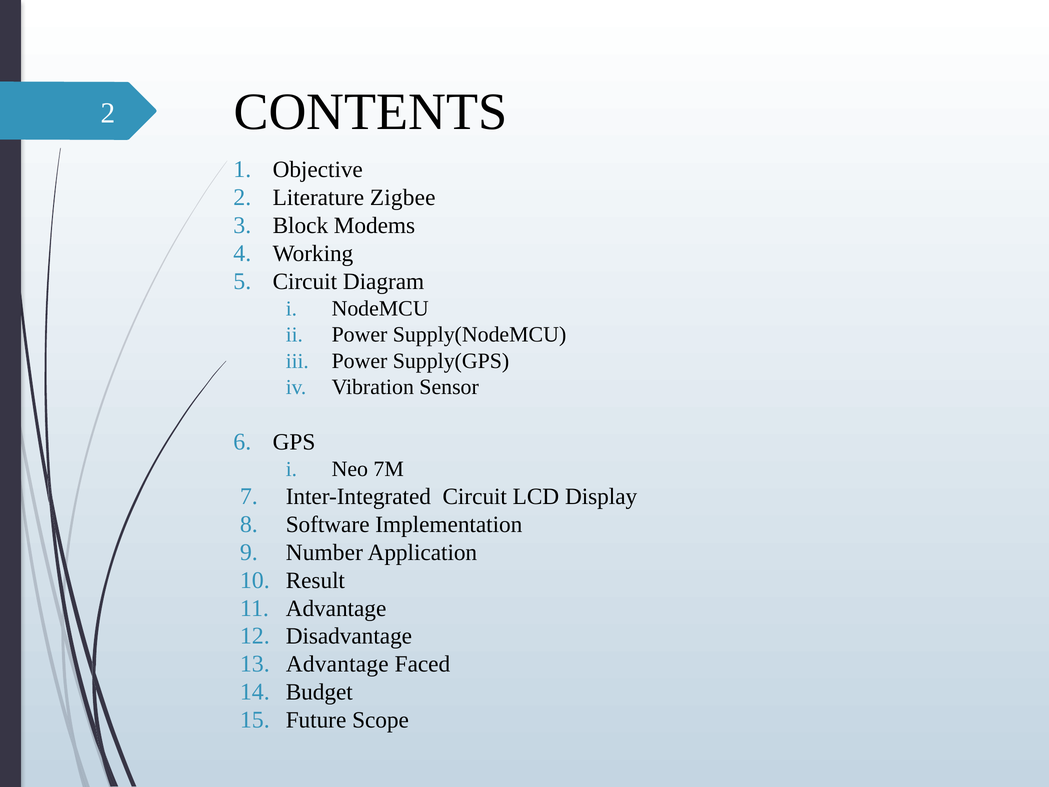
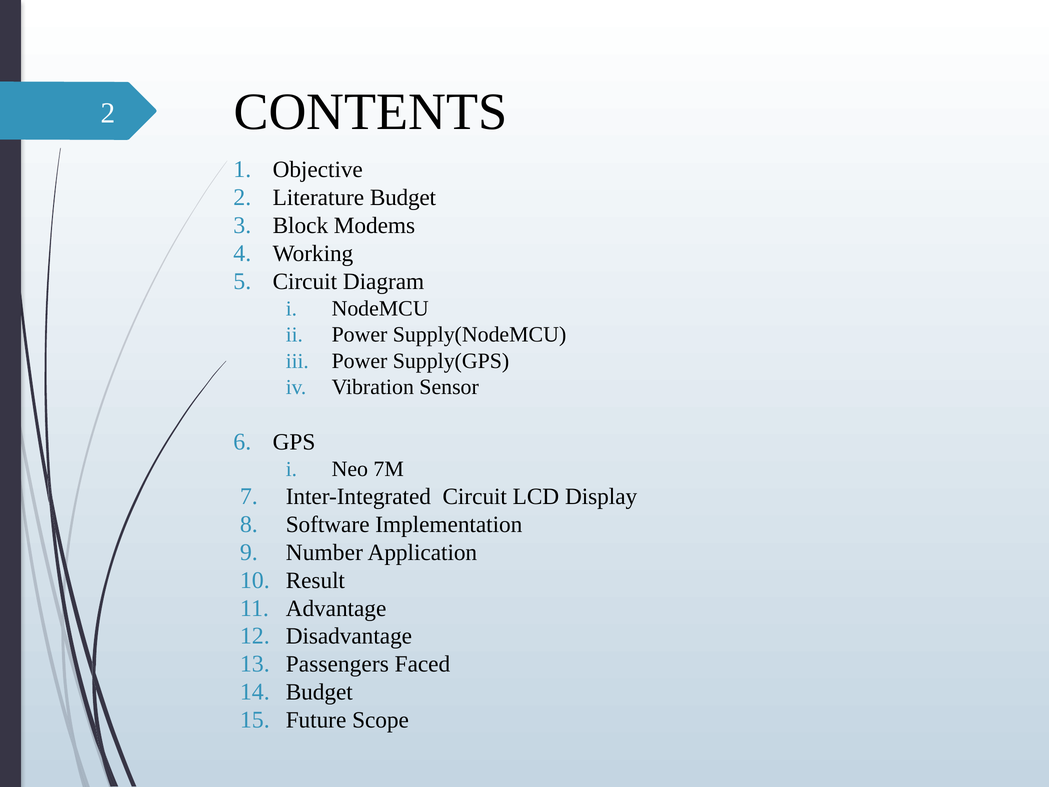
Literature Zigbee: Zigbee -> Budget
Advantage at (337, 664): Advantage -> Passengers
